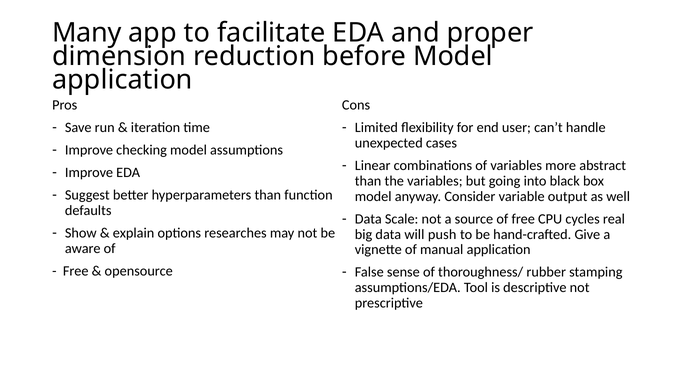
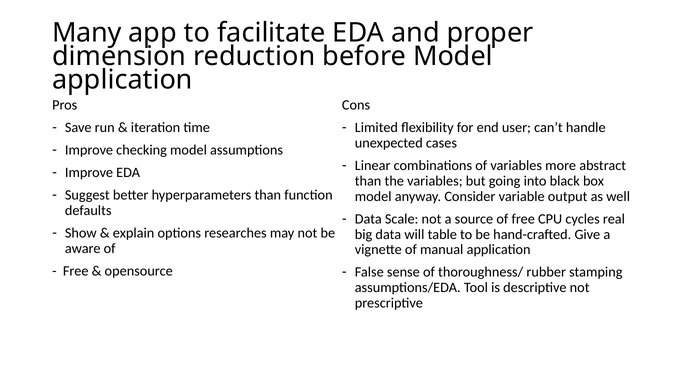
push: push -> table
